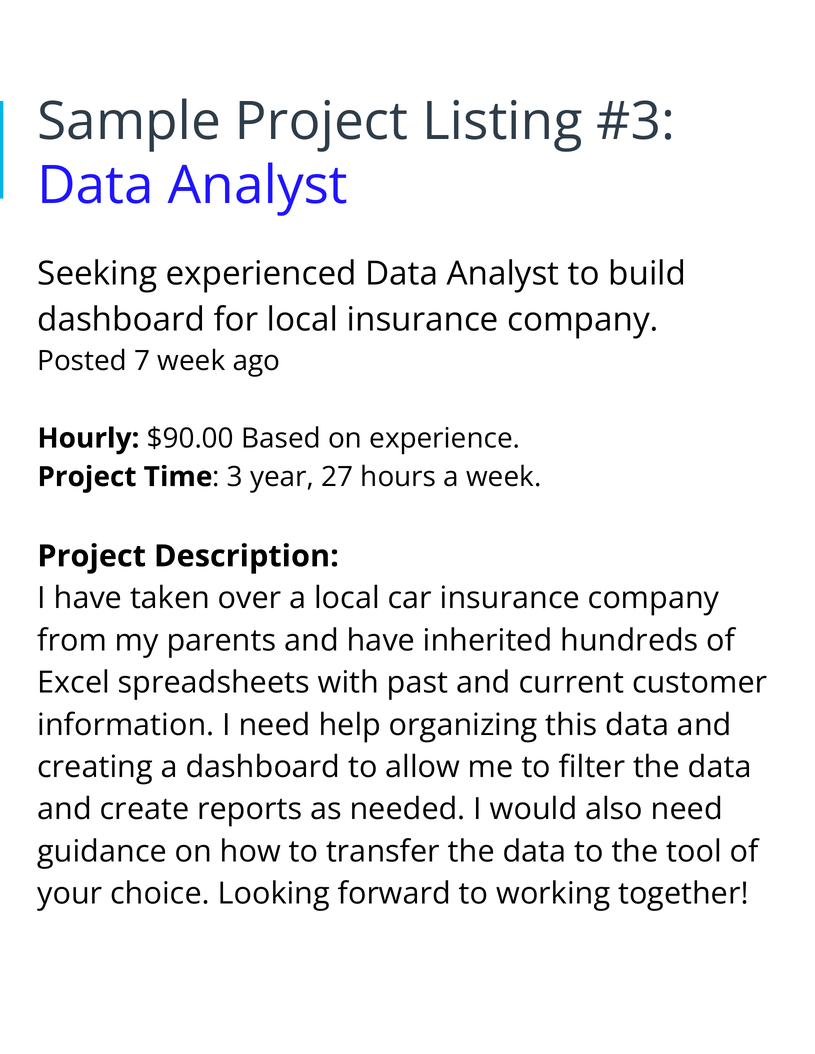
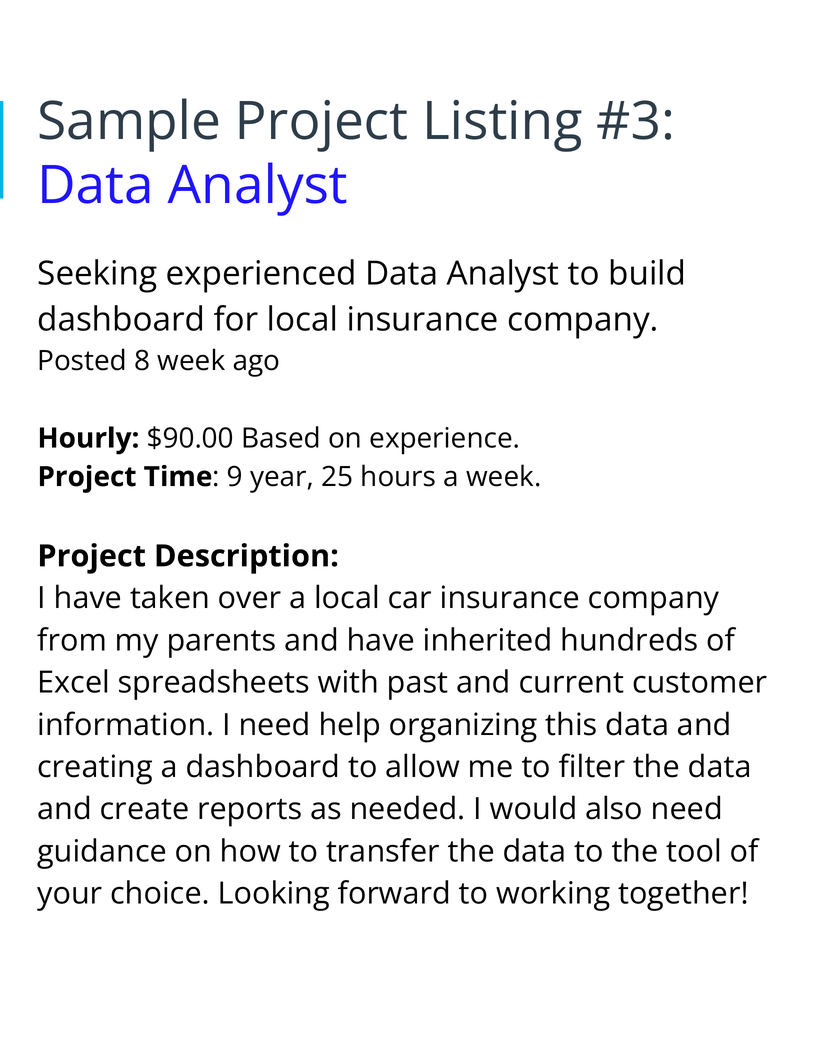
7: 7 -> 8
3: 3 -> 9
27: 27 -> 25
